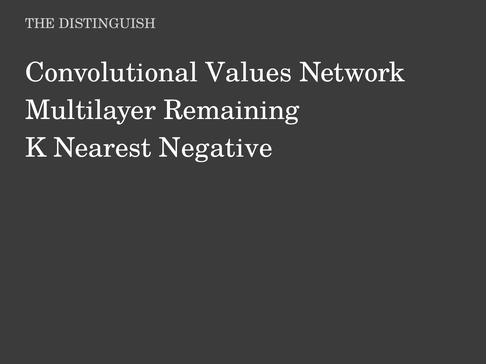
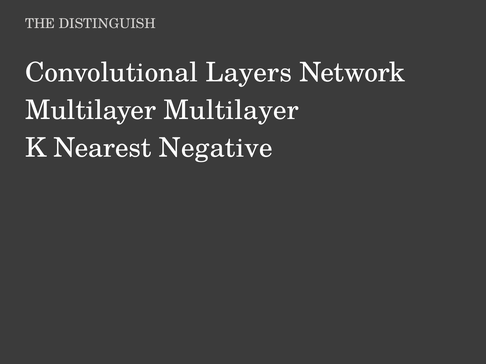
Values: Values -> Layers
Multilayer Remaining: Remaining -> Multilayer
